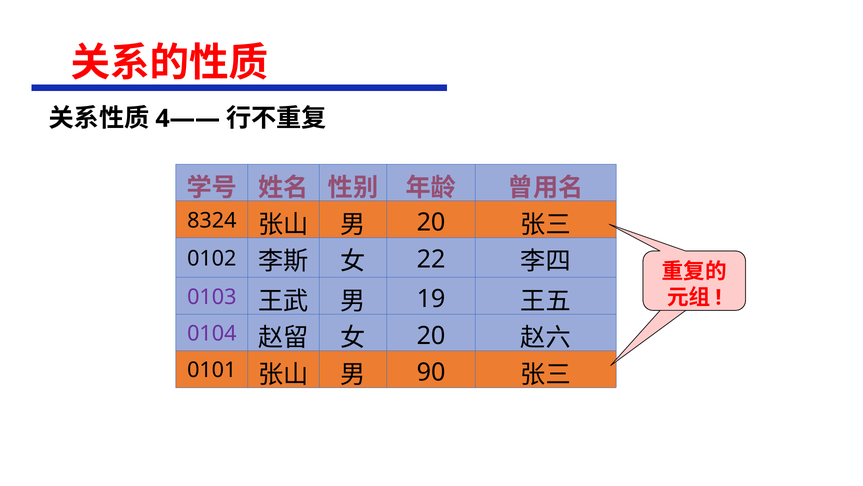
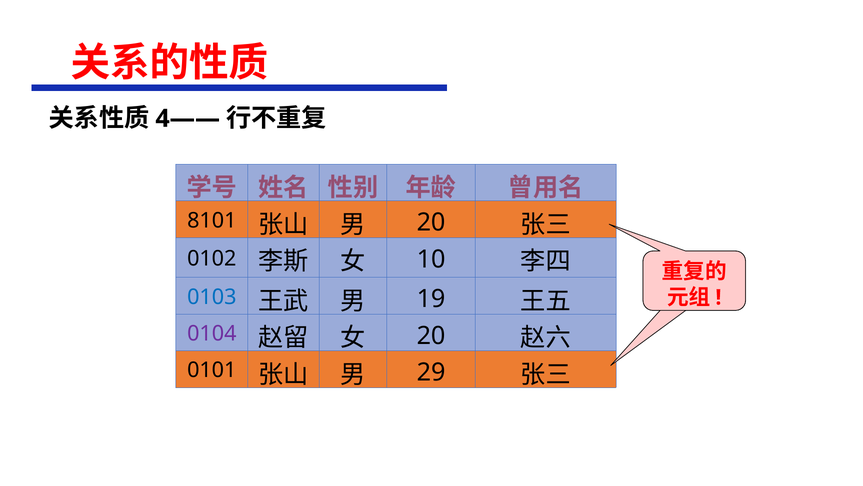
8324: 8324 -> 8101
22: 22 -> 10
0103 colour: purple -> blue
90: 90 -> 29
